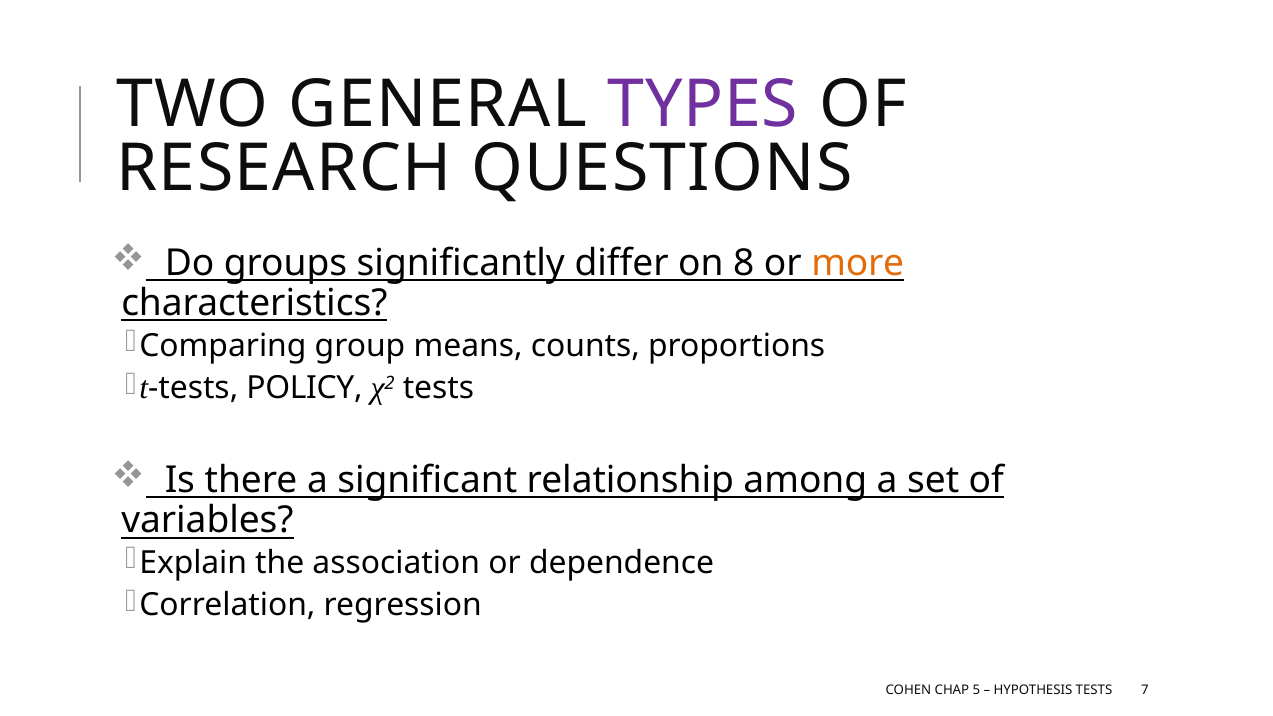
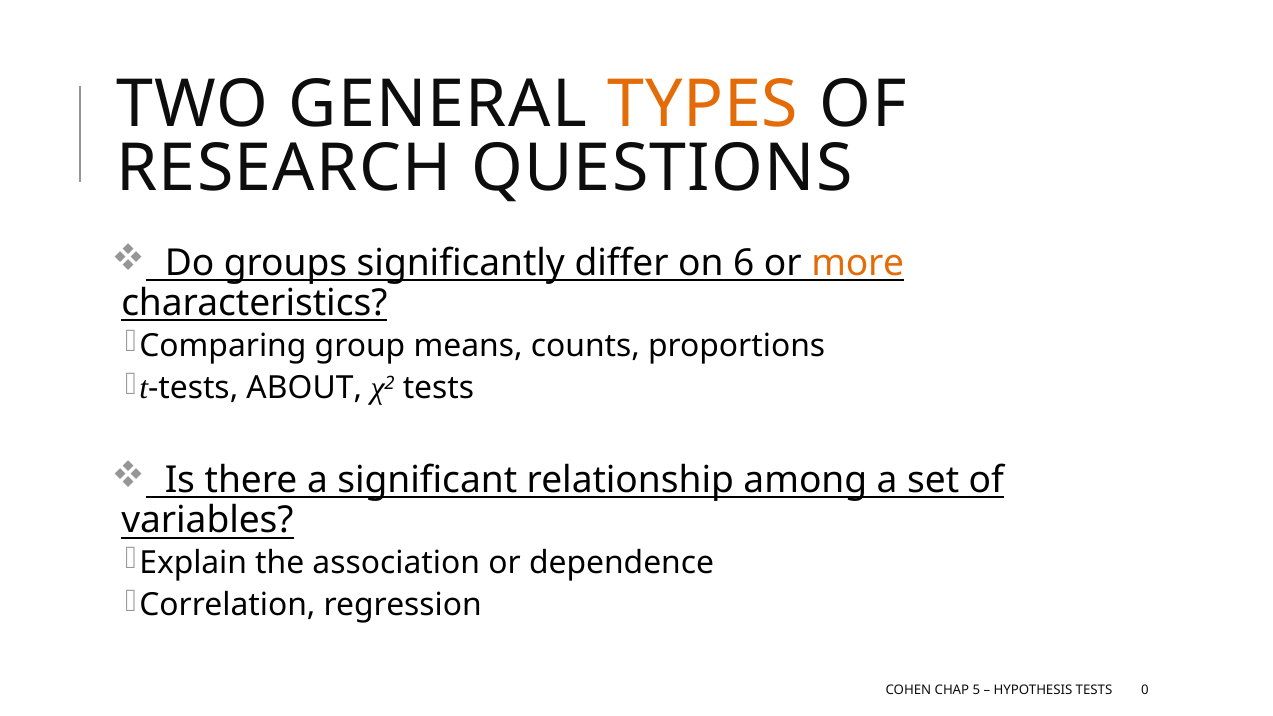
TYPES colour: purple -> orange
8: 8 -> 6
POLICY: POLICY -> ABOUT
7: 7 -> 0
